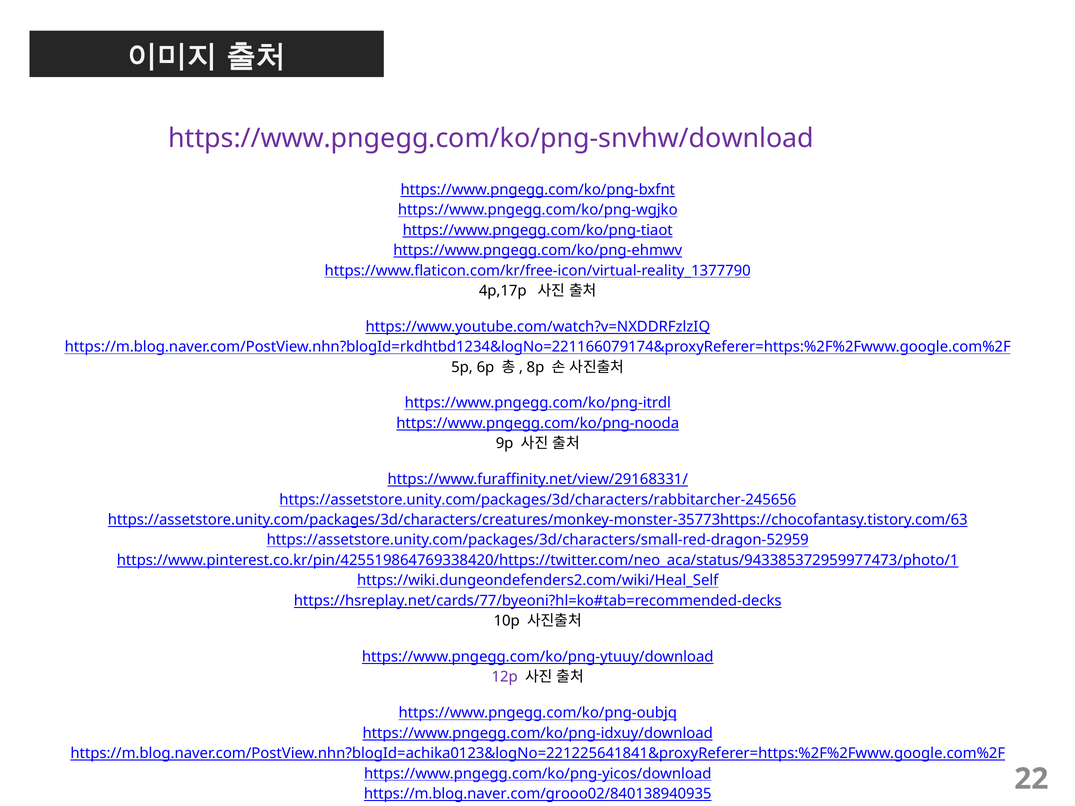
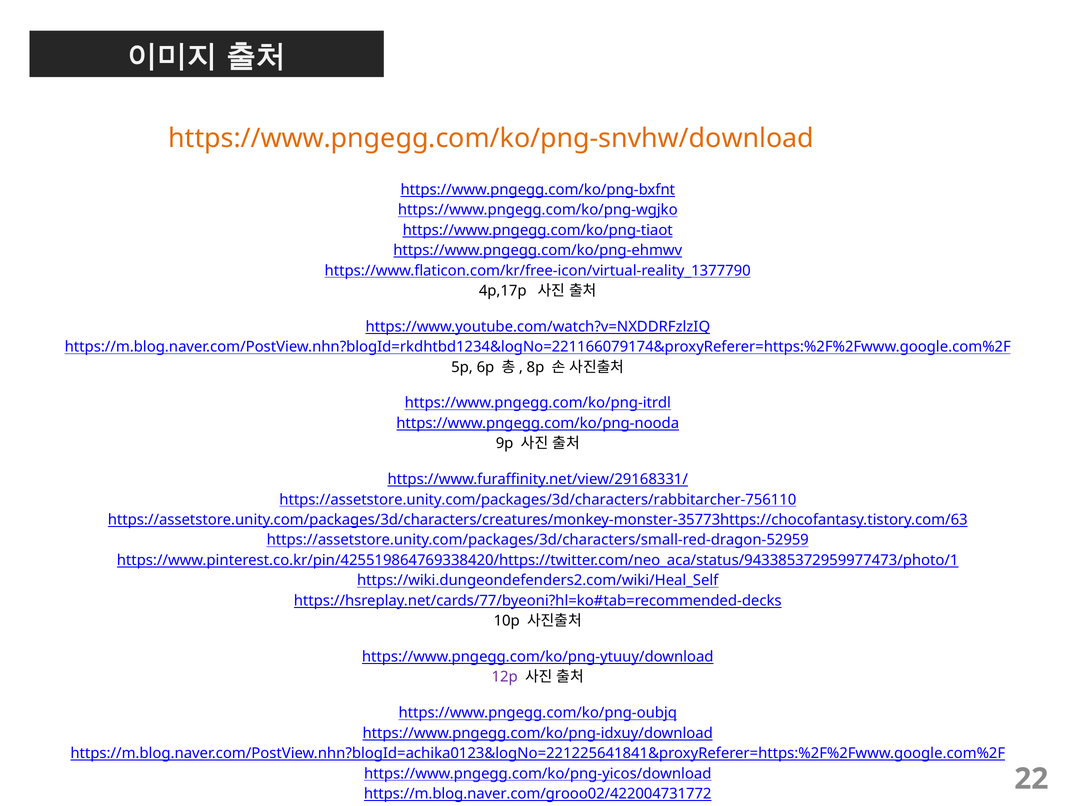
https://www.pngegg.com/ko/png-snvhw/download colour: purple -> orange
https://assetstore.unity.com/packages/3d/characters/rabbitarcher-245656: https://assetstore.unity.com/packages/3d/characters/rabbitarcher-245656 -> https://assetstore.unity.com/packages/3d/characters/rabbitarcher-756110
https://m.blog.naver.com/grooo02/840138940935: https://m.blog.naver.com/grooo02/840138940935 -> https://m.blog.naver.com/grooo02/422004731772
